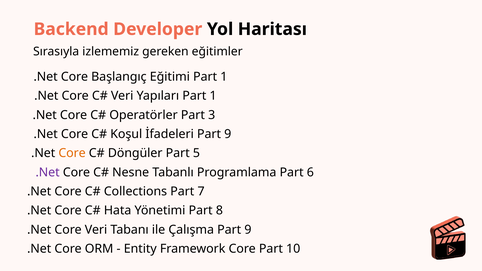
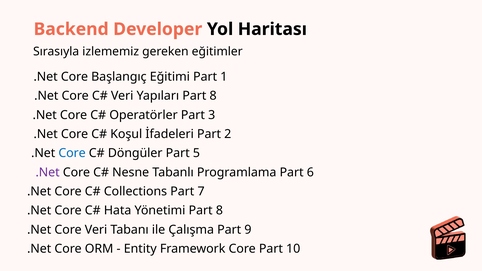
Yapıları Part 1: 1 -> 8
İfadeleri Part 9: 9 -> 2
Core at (72, 153) colour: orange -> blue
